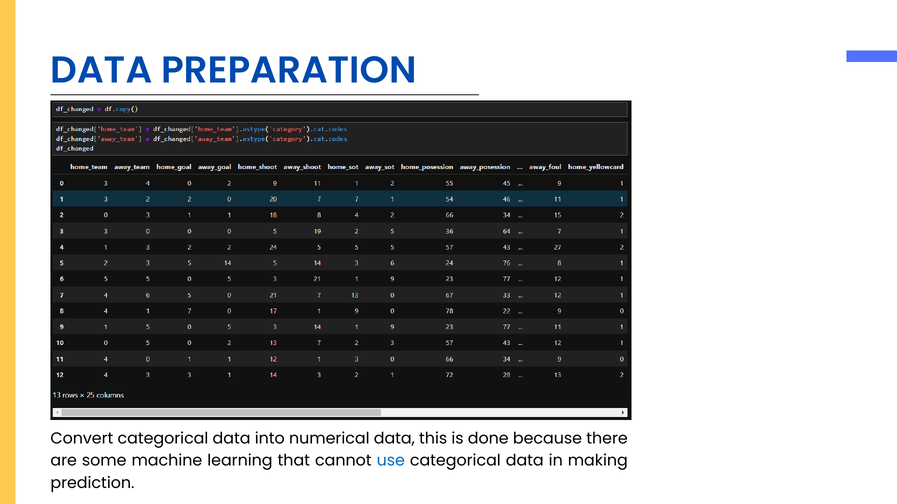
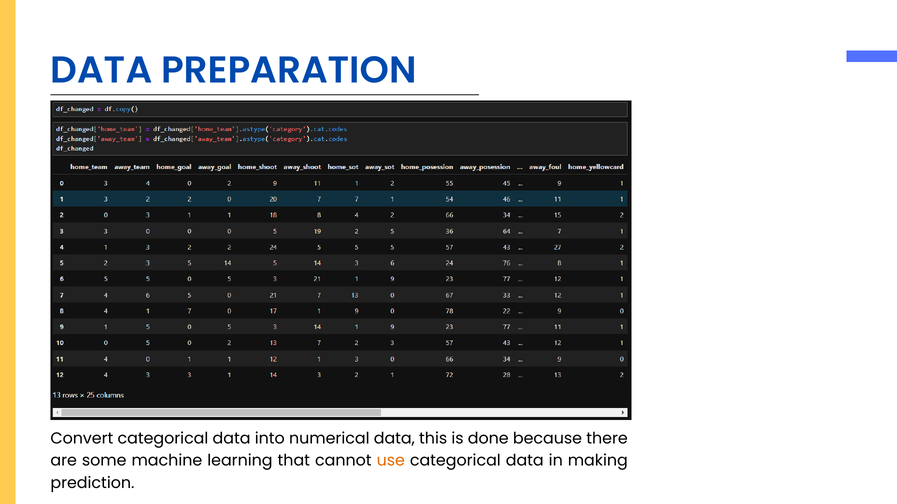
use colour: blue -> orange
